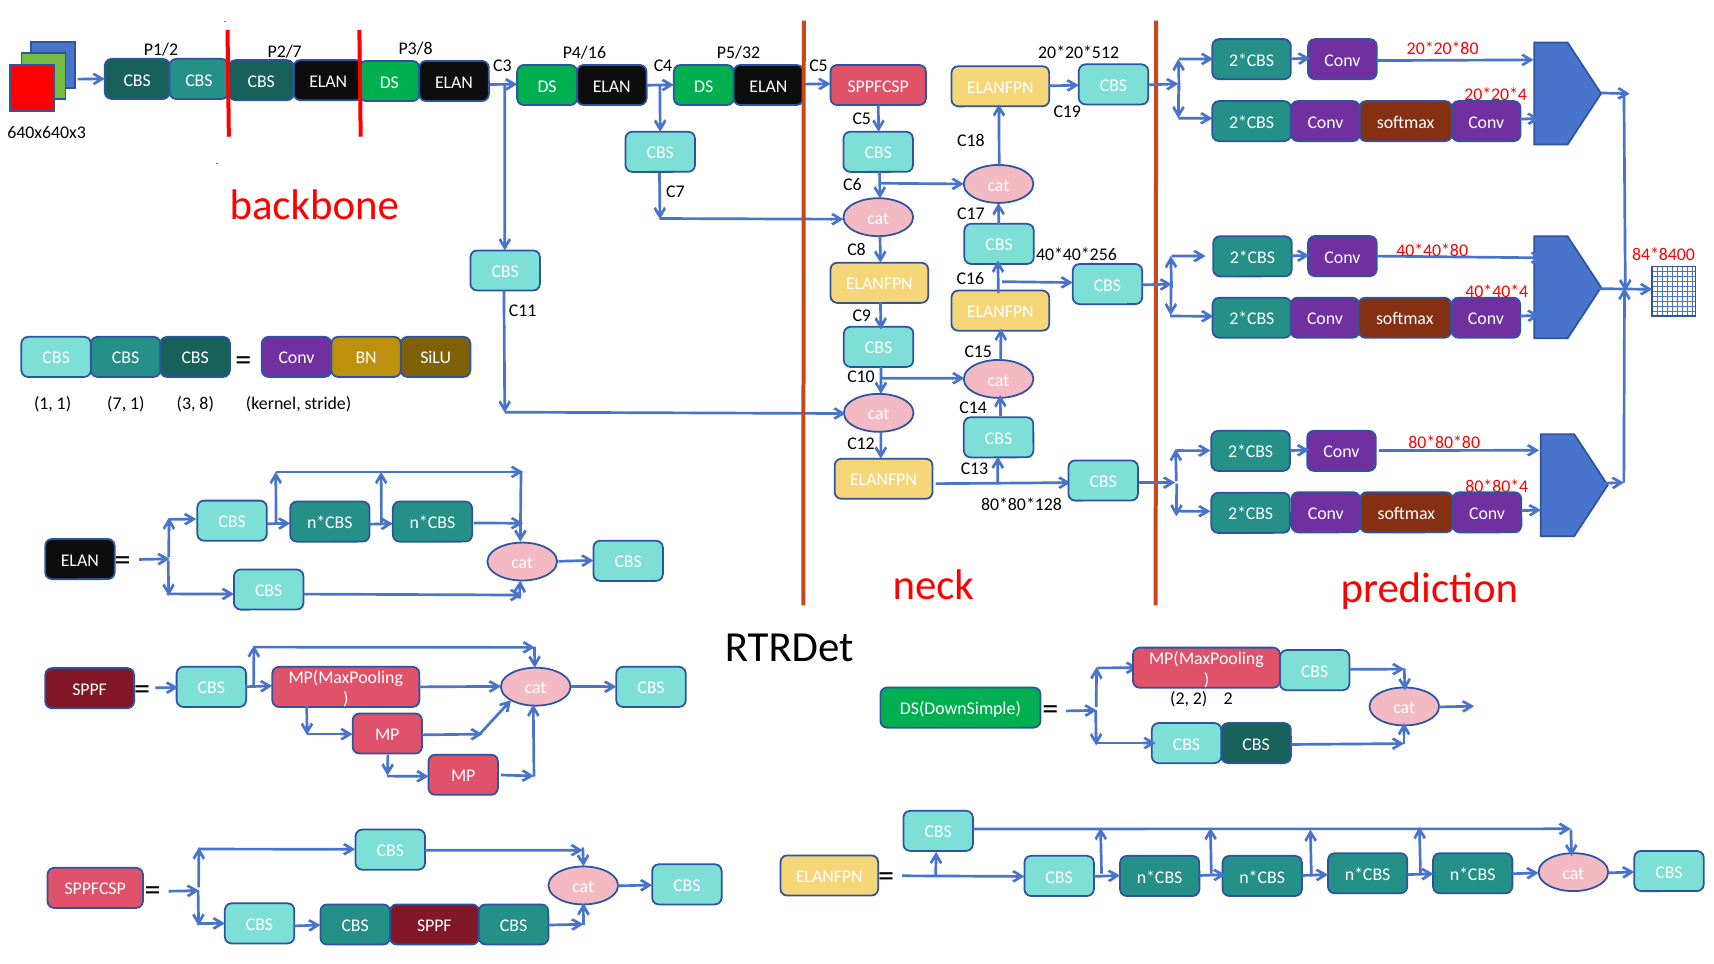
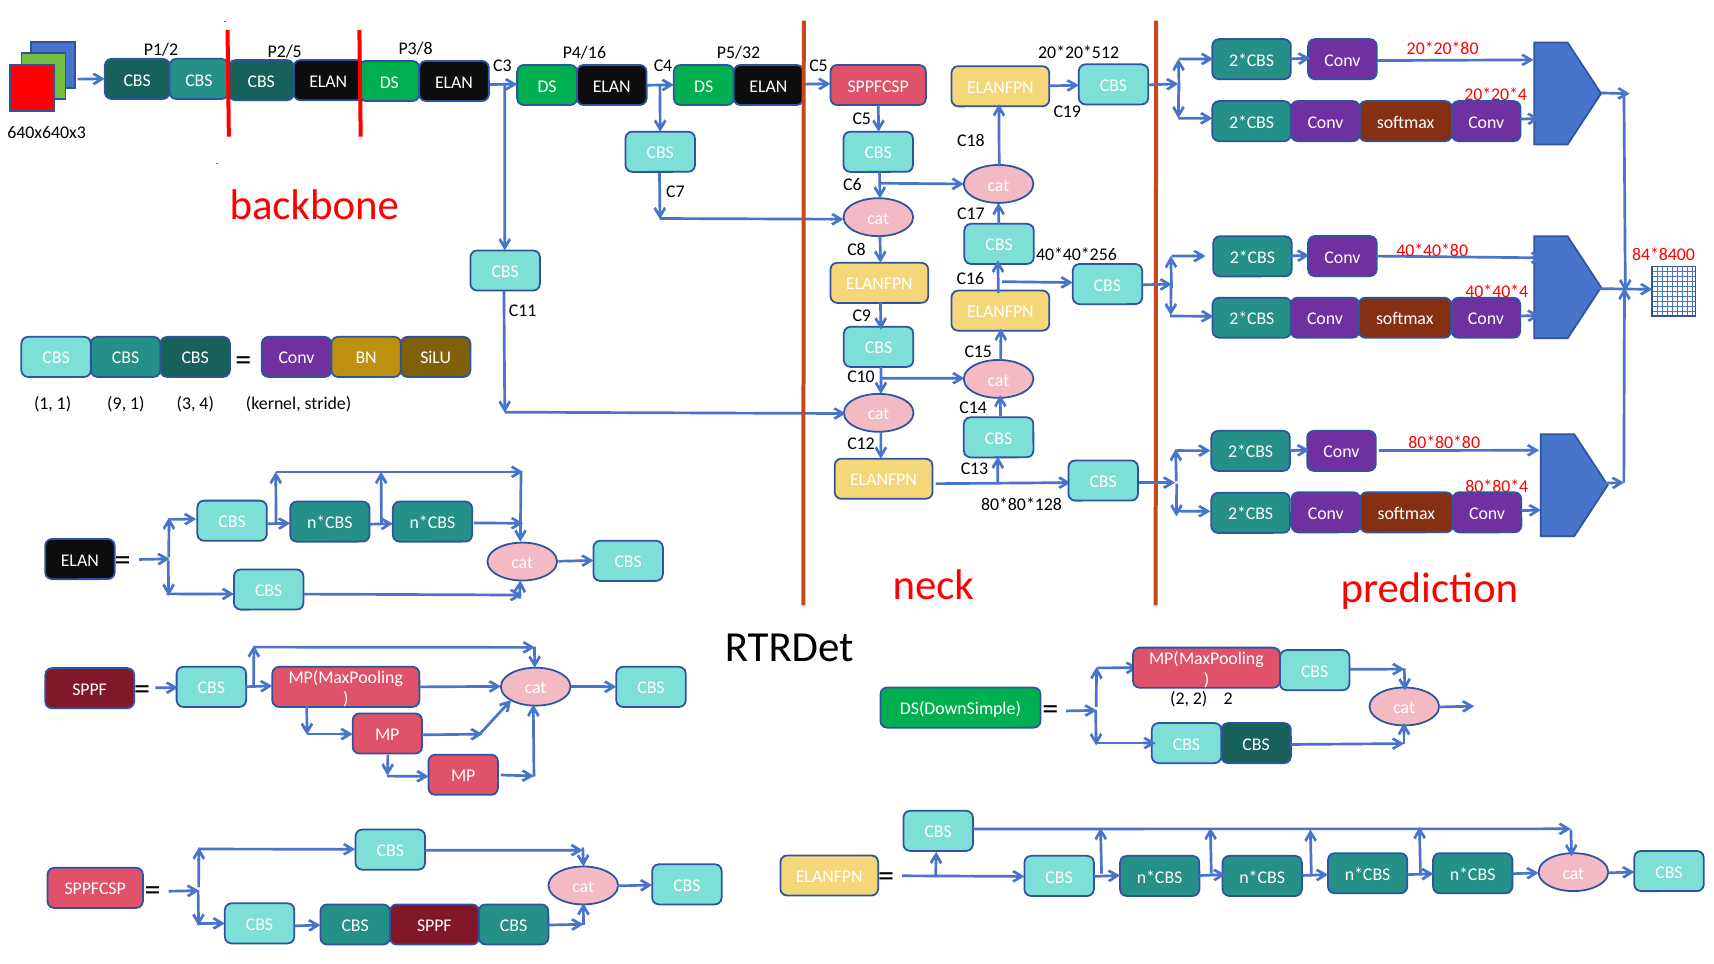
P2/7: P2/7 -> P2/5
7: 7 -> 9
8: 8 -> 4
